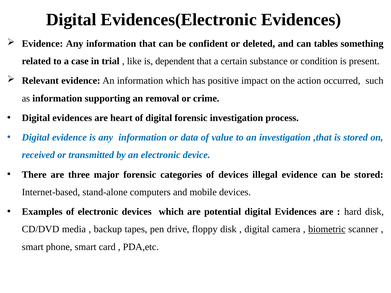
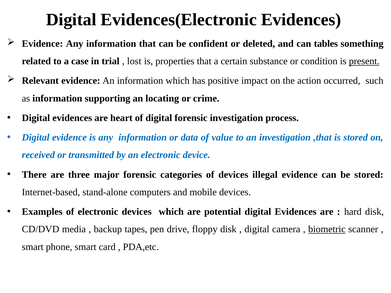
like: like -> lost
dependent: dependent -> properties
present underline: none -> present
removal: removal -> locating
